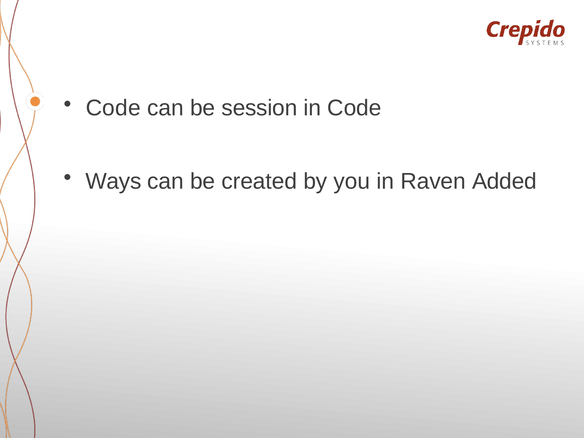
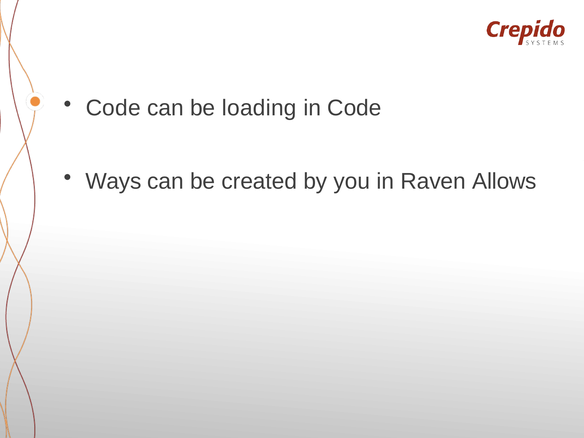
session: session -> loading
Added: Added -> Allows
